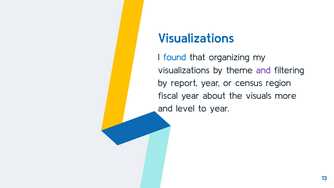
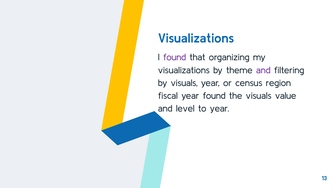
found at (175, 57) colour: blue -> purple
by report: report -> visuals
year about: about -> found
more: more -> value
